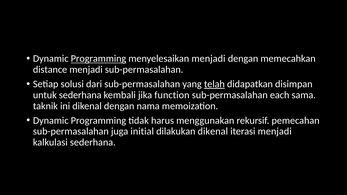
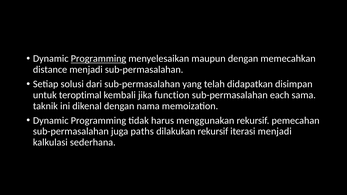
menyelesaikan menjadi: menjadi -> maupun
telah underline: present -> none
untuk sederhana: sederhana -> teroptimal
initial: initial -> paths
dilakukan dikenal: dikenal -> rekursif
